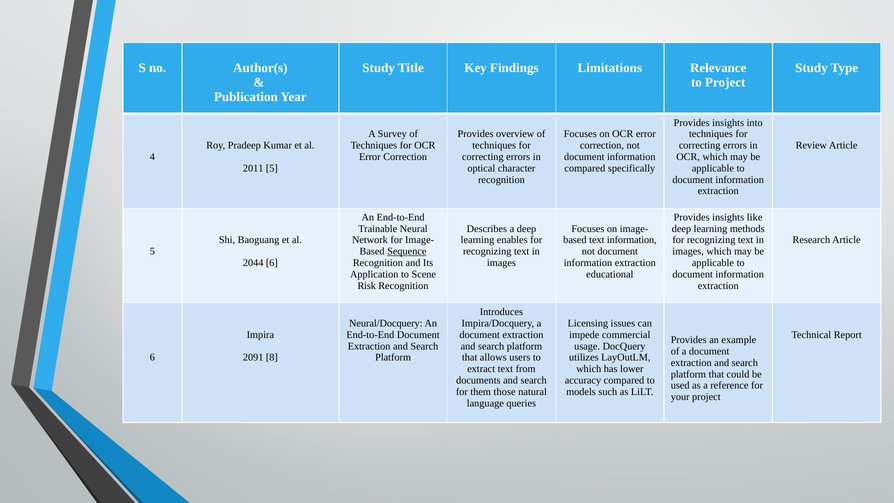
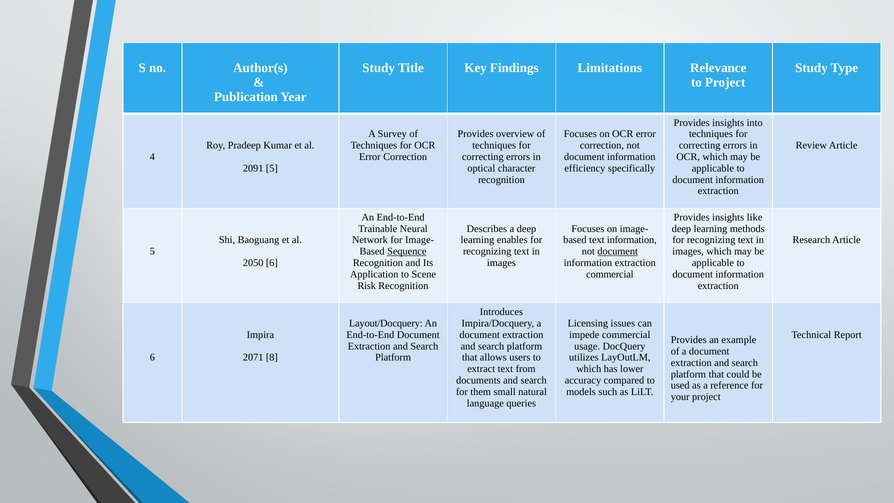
2011: 2011 -> 2091
compared at (585, 168): compared -> efficiency
document at (618, 251) underline: none -> present
2044: 2044 -> 2050
educational at (610, 274): educational -> commercial
Neural/Docquery: Neural/Docquery -> Layout/Docquery
2091: 2091 -> 2071
those: those -> small
